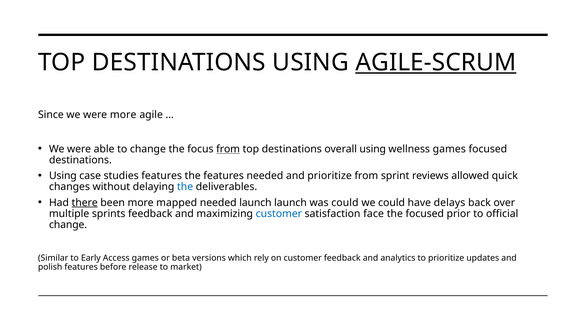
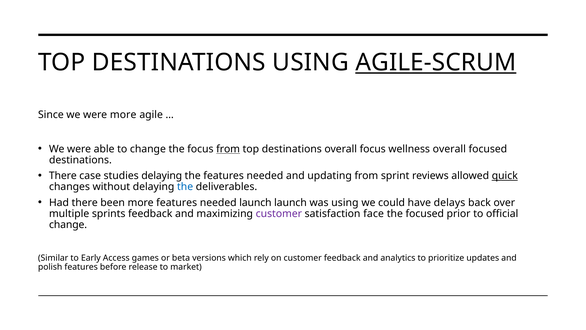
overall using: using -> focus
wellness games: games -> overall
Using at (63, 176): Using -> There
studies features: features -> delaying
and prioritize: prioritize -> updating
quick underline: none -> present
there at (85, 202) underline: present -> none
more mapped: mapped -> features
was could: could -> using
customer at (279, 213) colour: blue -> purple
